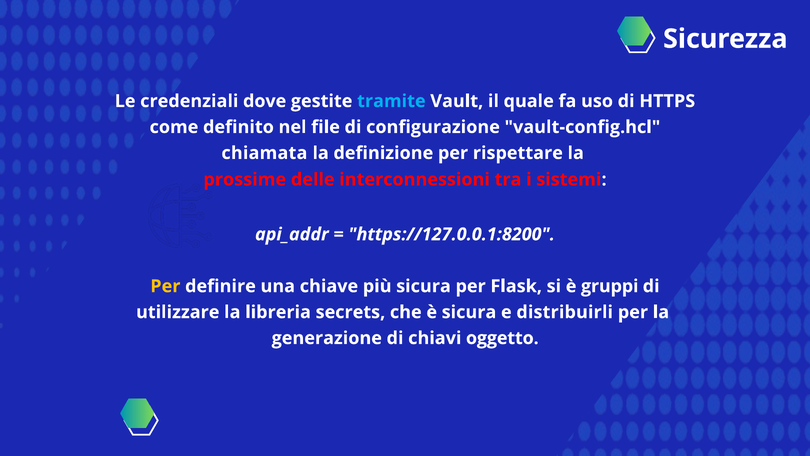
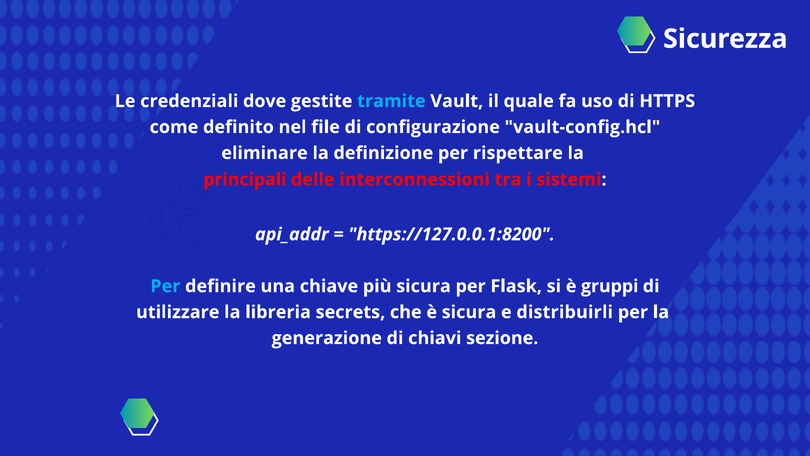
chiamata: chiamata -> eliminare
prossime: prossime -> principali
Per at (165, 286) colour: yellow -> light blue
oggetto: oggetto -> sezione
